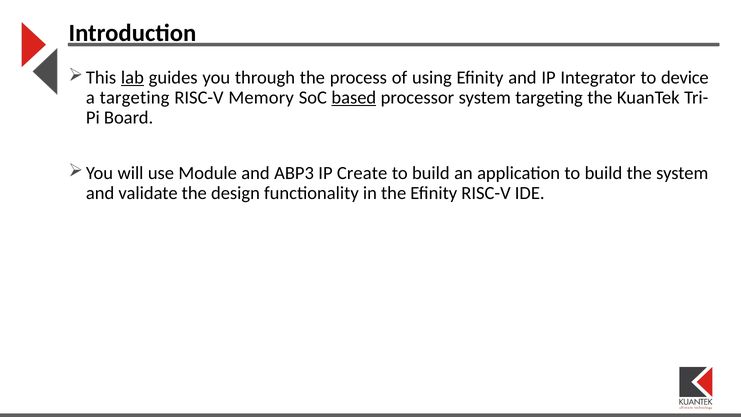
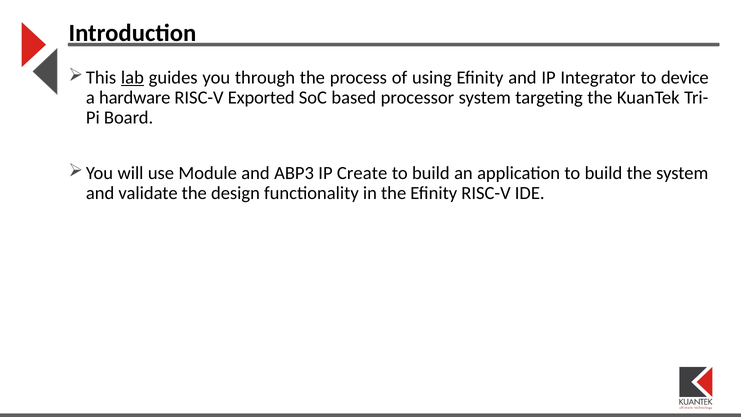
a targeting: targeting -> hardware
Memory: Memory -> Exported
based underline: present -> none
